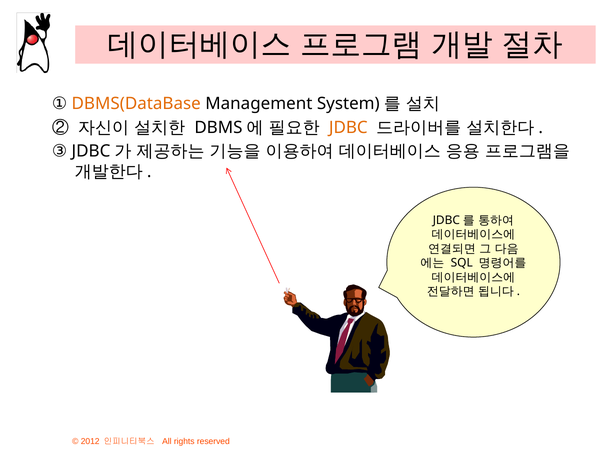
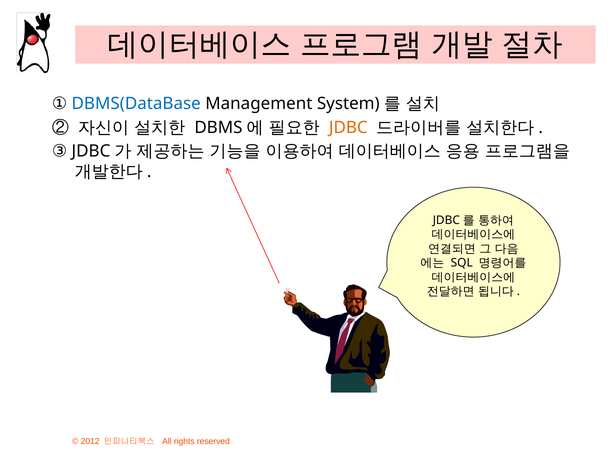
DBMS(DataBase colour: orange -> blue
